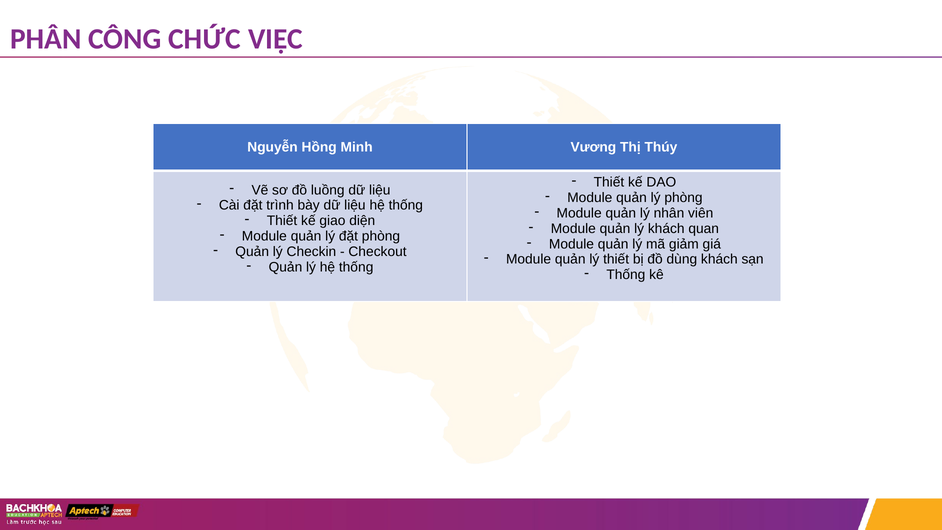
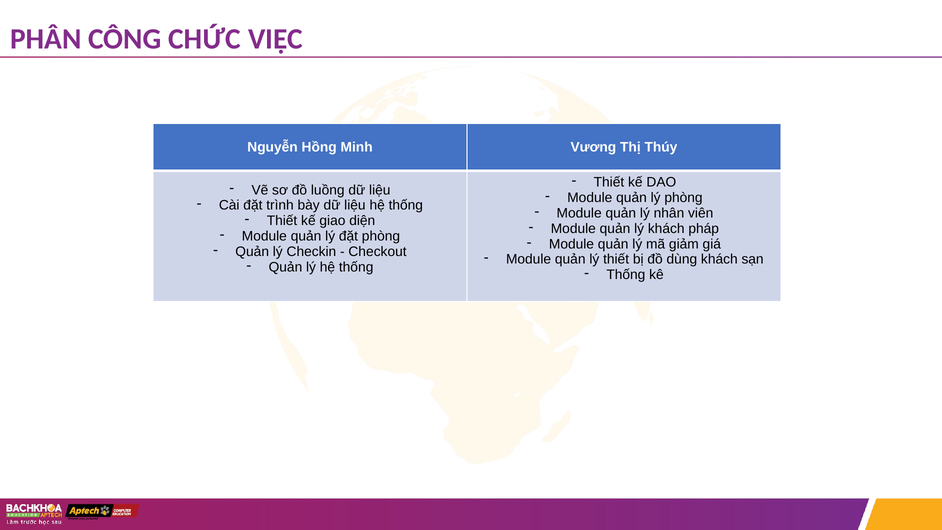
quan: quan -> pháp
